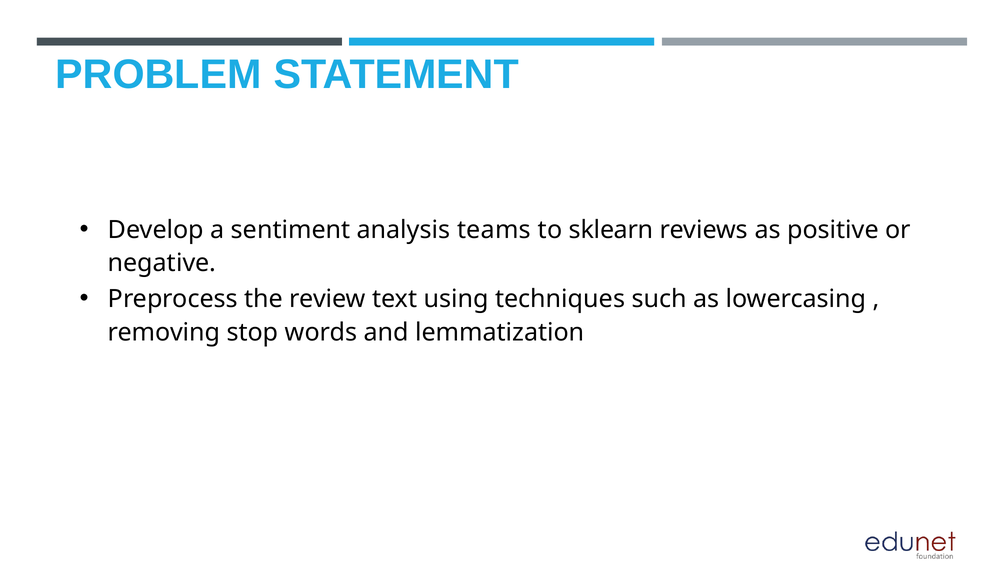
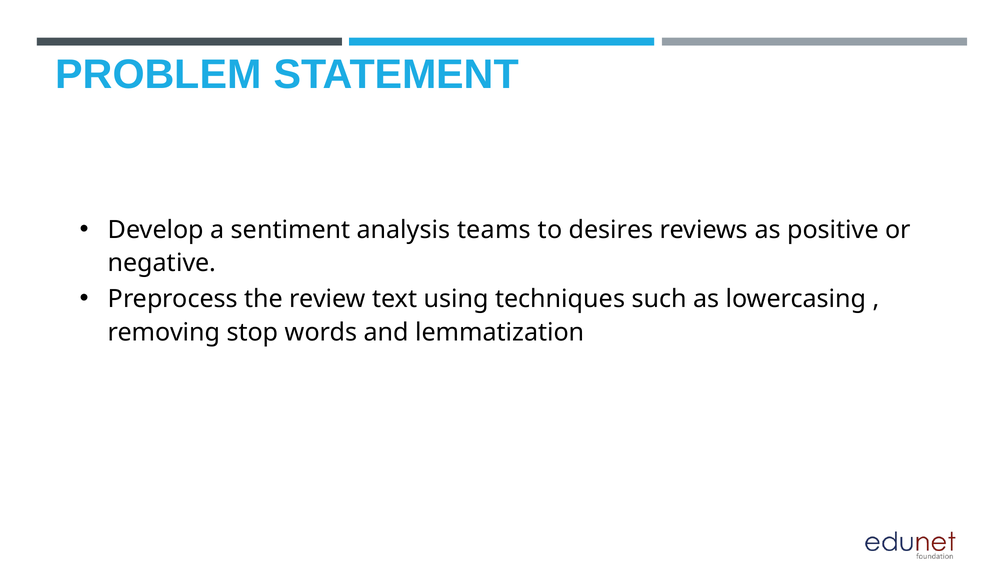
sklearn: sklearn -> desires
